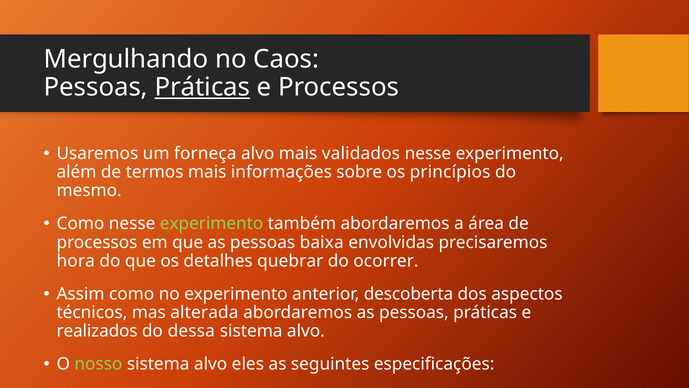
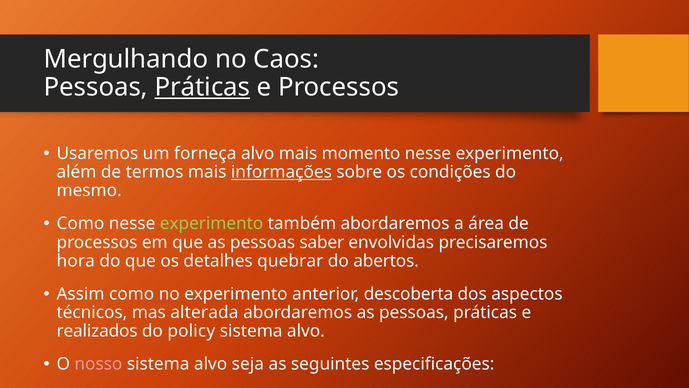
validados: validados -> momento
informações underline: none -> present
princípios: princípios -> condições
baixa: baixa -> saber
ocorrer: ocorrer -> abertos
dessa: dessa -> policy
nosso colour: light green -> pink
eles: eles -> seja
